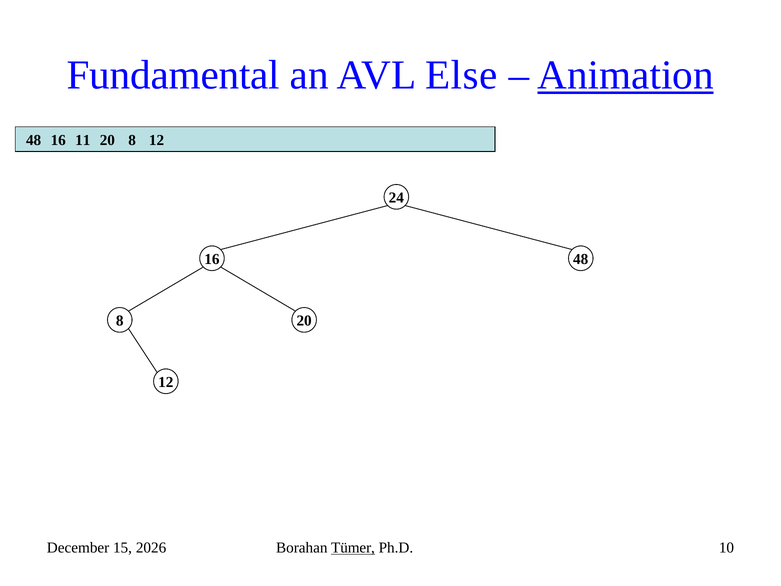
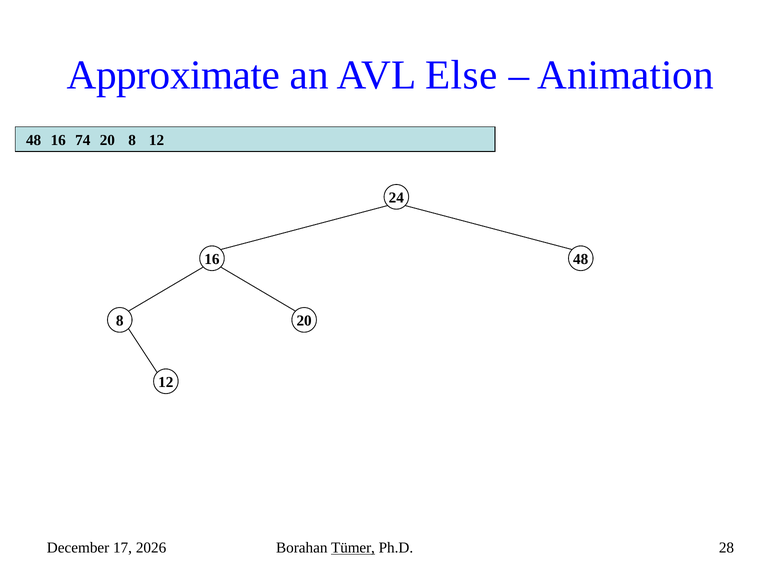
Fundamental: Fundamental -> Approximate
Animation underline: present -> none
11: 11 -> 74
15: 15 -> 17
10: 10 -> 28
